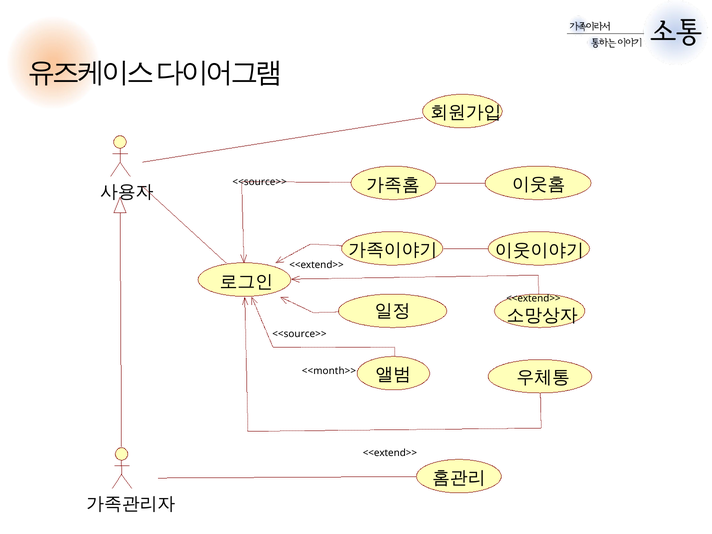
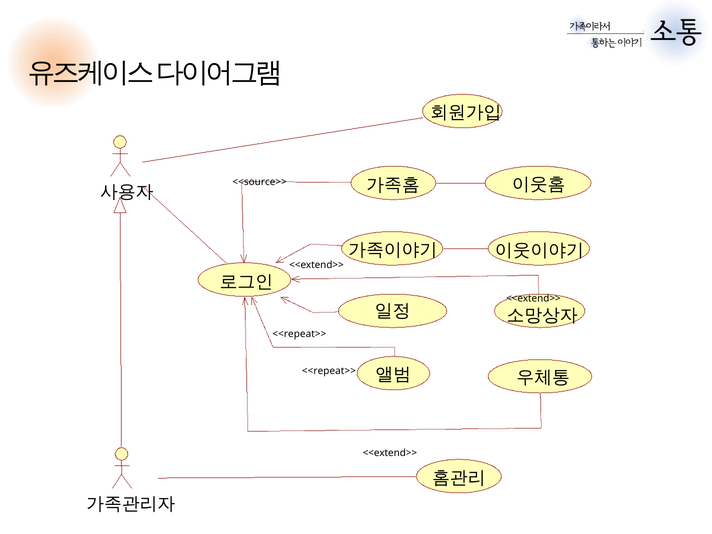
<<source>> at (299, 334): <<source>> -> <<repeat>>
<<month>> at (329, 371): <<month>> -> <<repeat>>
